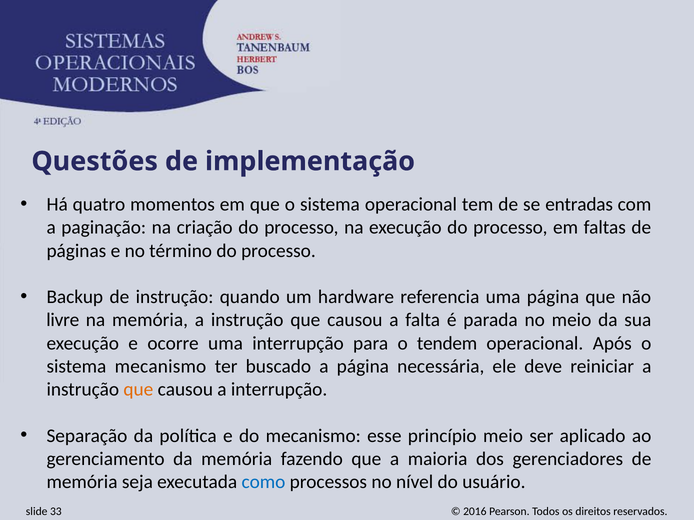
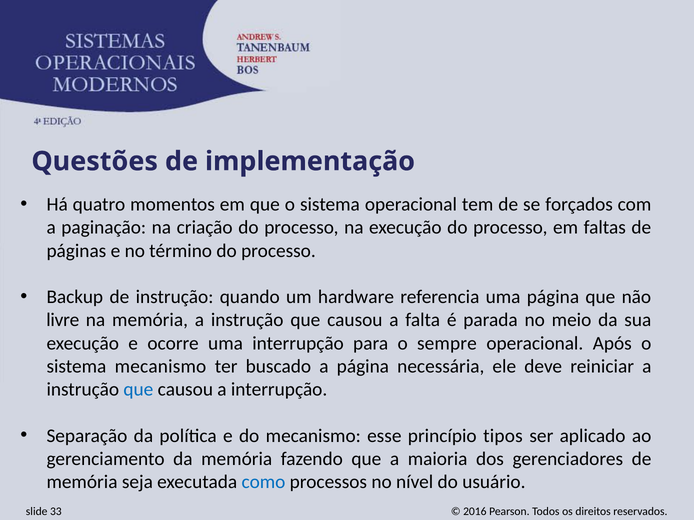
entradas: entradas -> forçados
tendem: tendem -> sempre
que at (138, 390) colour: orange -> blue
princípio meio: meio -> tipos
